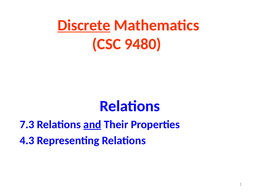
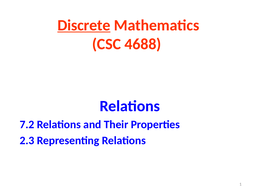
9480: 9480 -> 4688
7.3: 7.3 -> 7.2
and underline: present -> none
4.3: 4.3 -> 2.3
